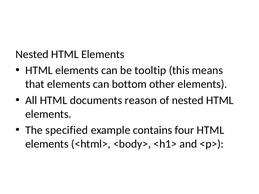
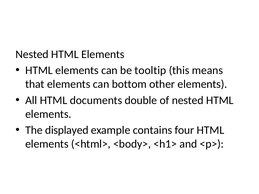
reason: reason -> double
specified: specified -> displayed
